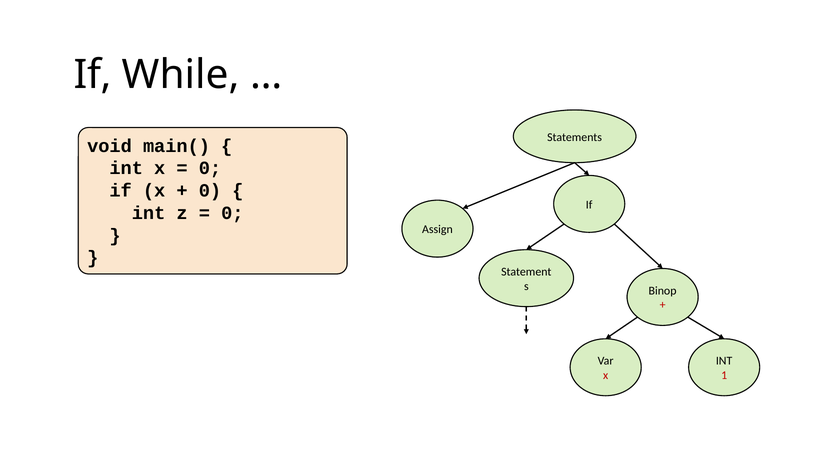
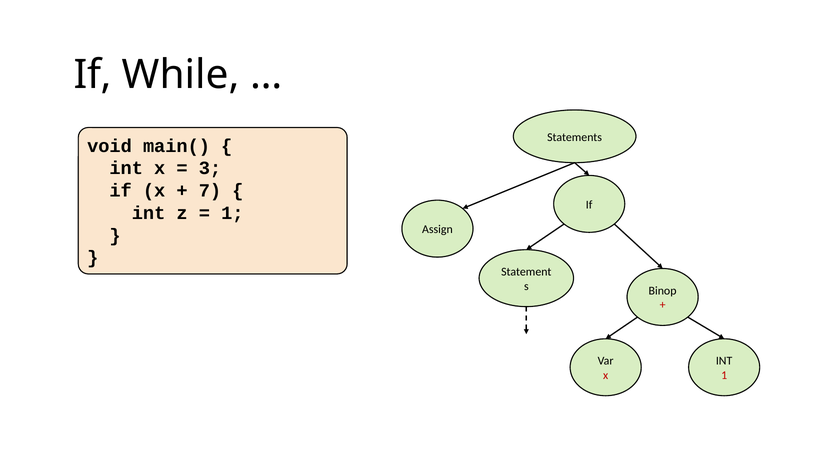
0 at (210, 168): 0 -> 3
0 at (210, 191): 0 -> 7
0 at (232, 213): 0 -> 1
